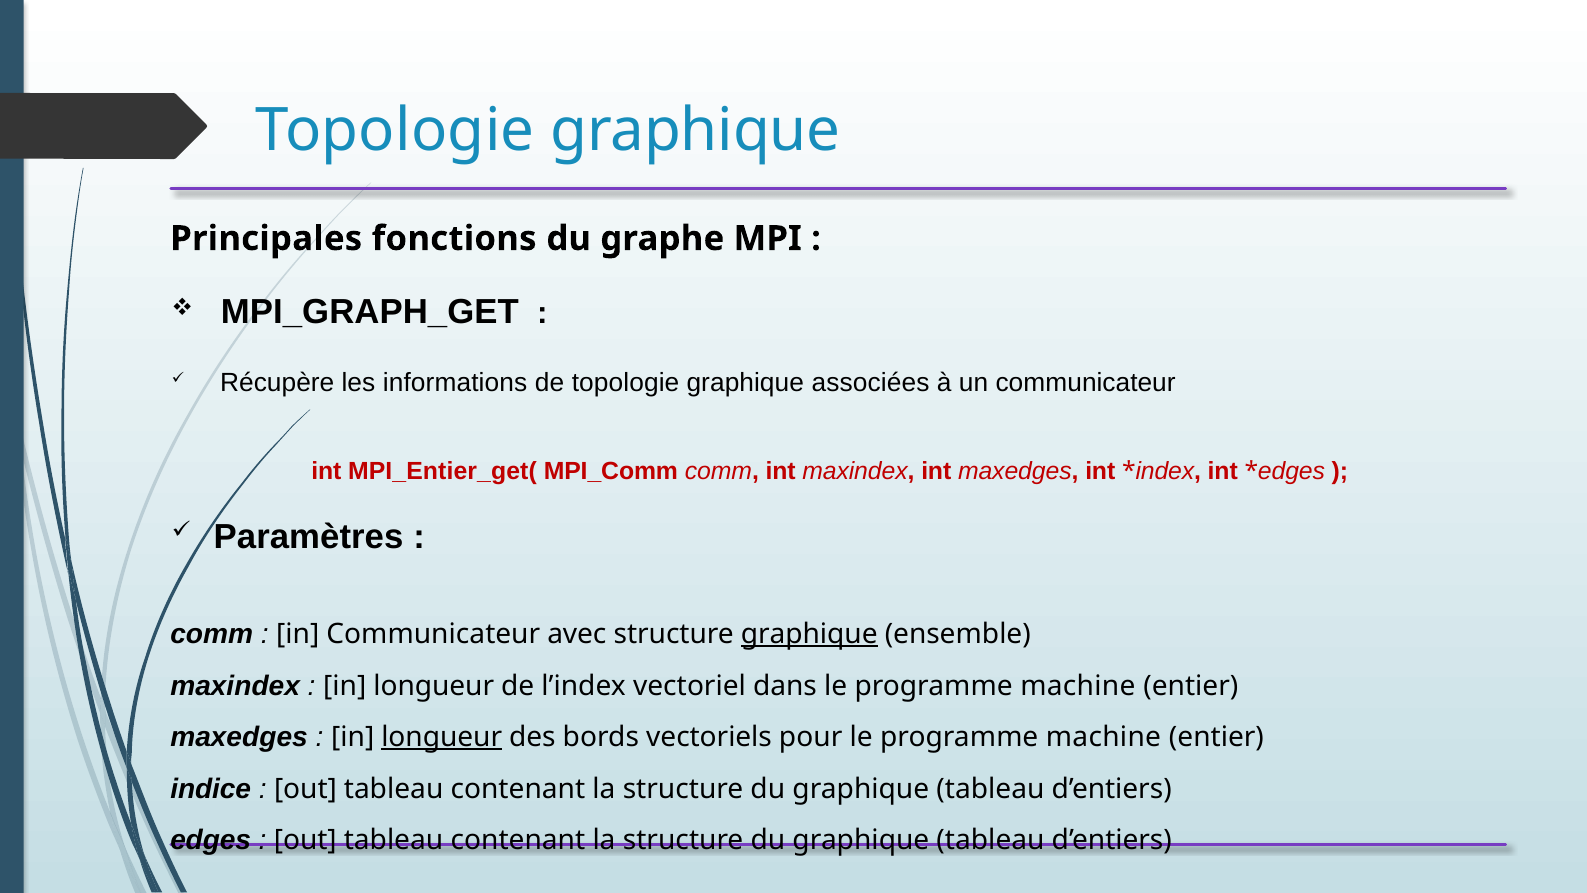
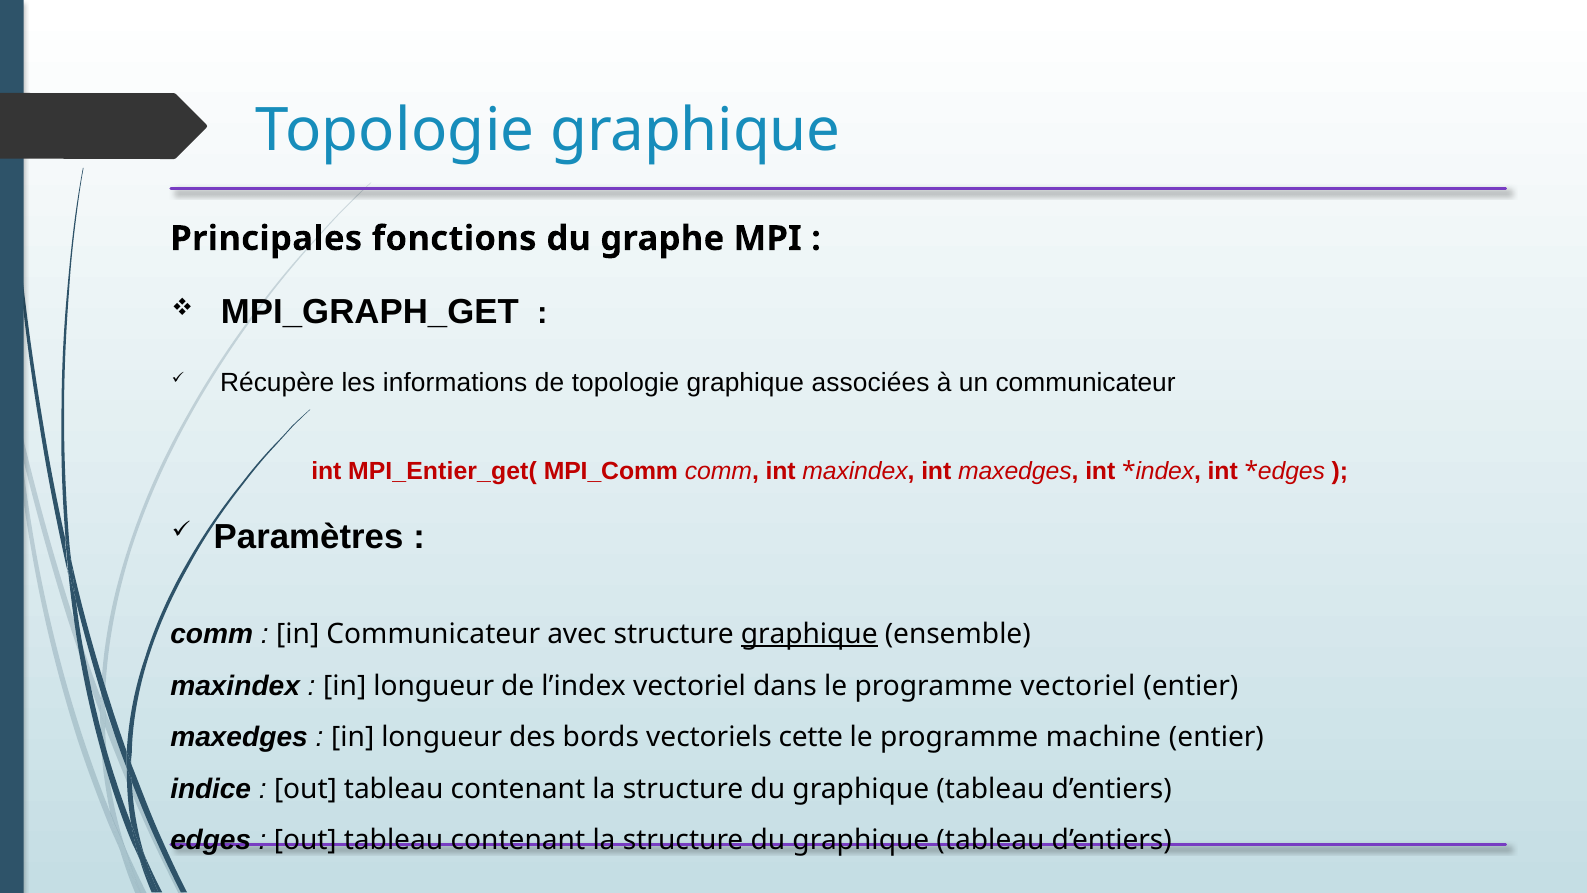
dans le programme machine: machine -> vectoriel
longueur at (442, 737) underline: present -> none
pour: pour -> cette
